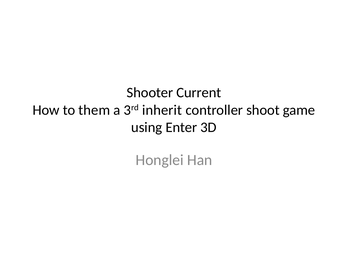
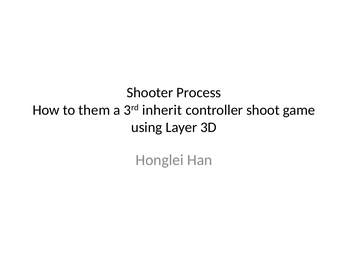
Current: Current -> Process
Enter: Enter -> Layer
